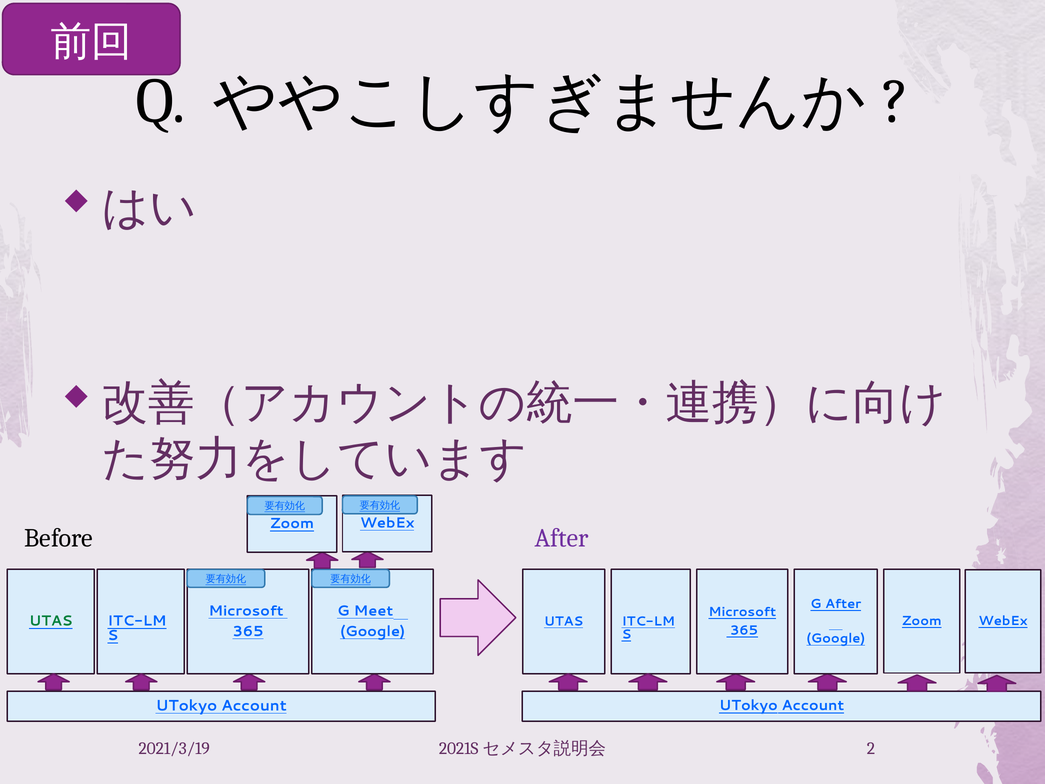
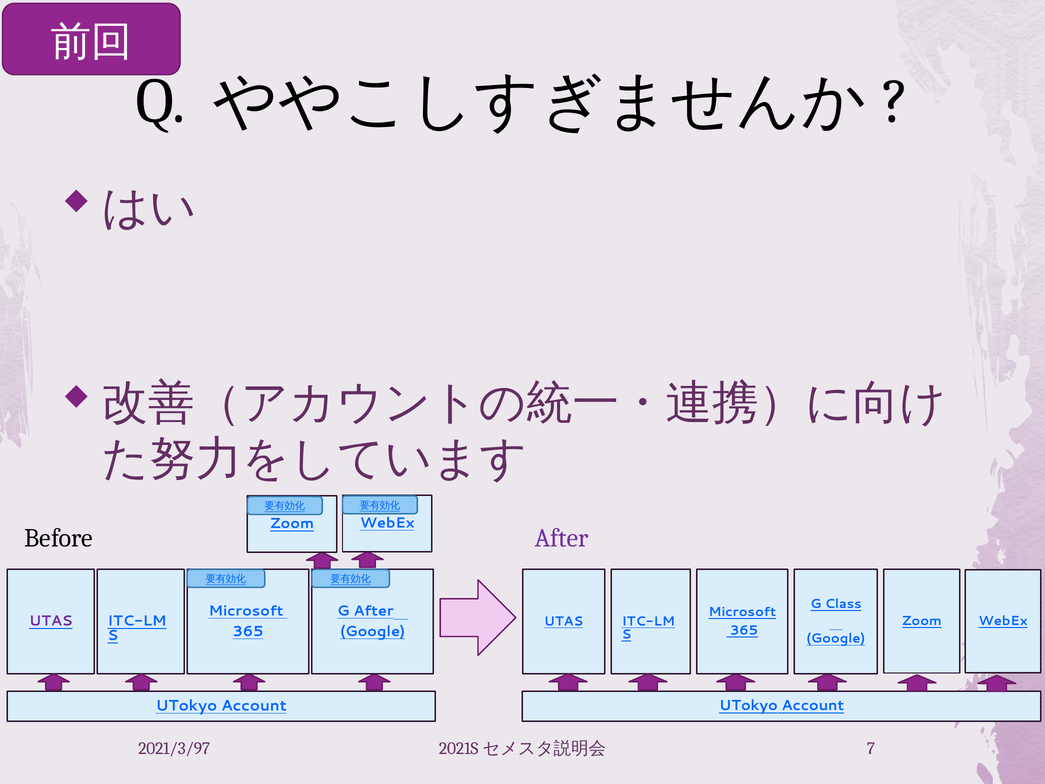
G After: After -> Class
G Meet: Meet -> After
UTAS at (51, 621) colour: green -> purple
2021/3/19: 2021/3/19 -> 2021/3/97
2: 2 -> 7
